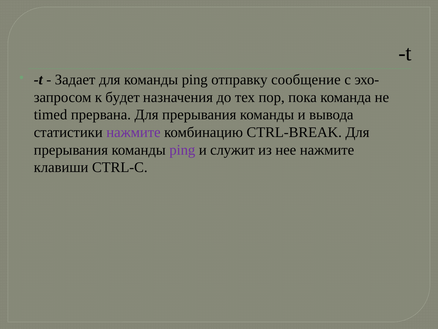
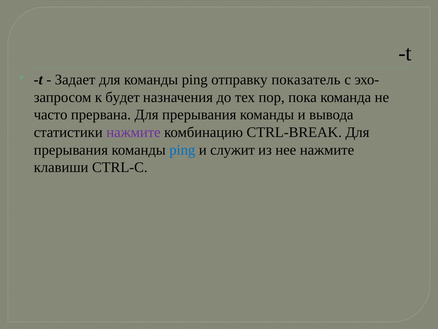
сообщение: сообщение -> показатель
timed: timed -> часто
ping at (182, 150) colour: purple -> blue
